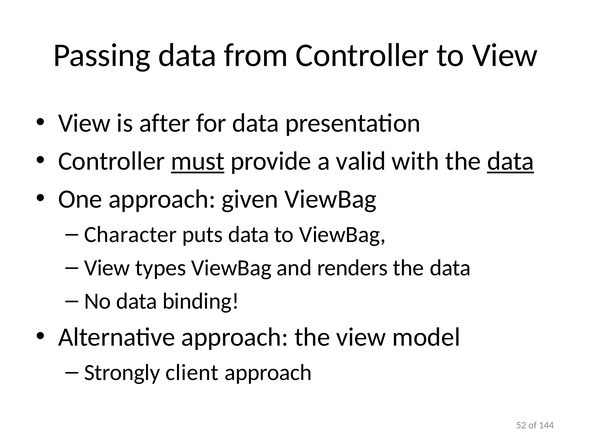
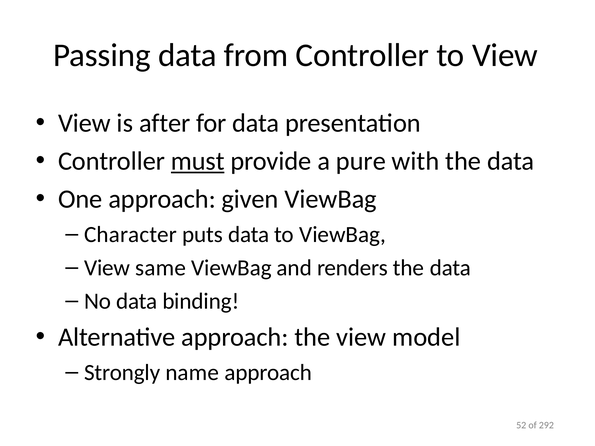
valid: valid -> pure
data at (511, 161) underline: present -> none
types: types -> same
client: client -> name
144: 144 -> 292
